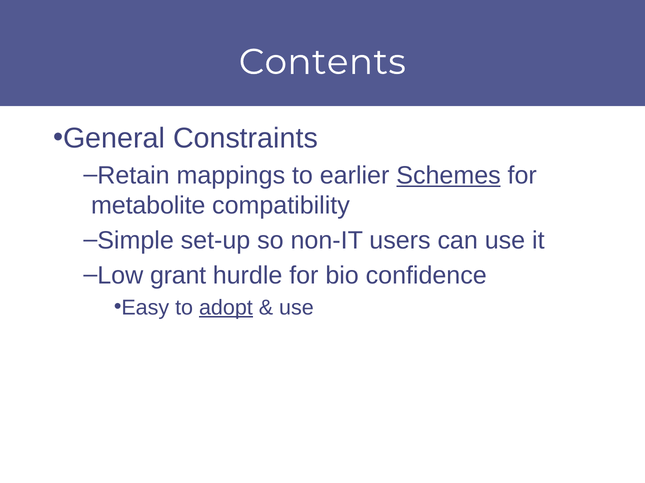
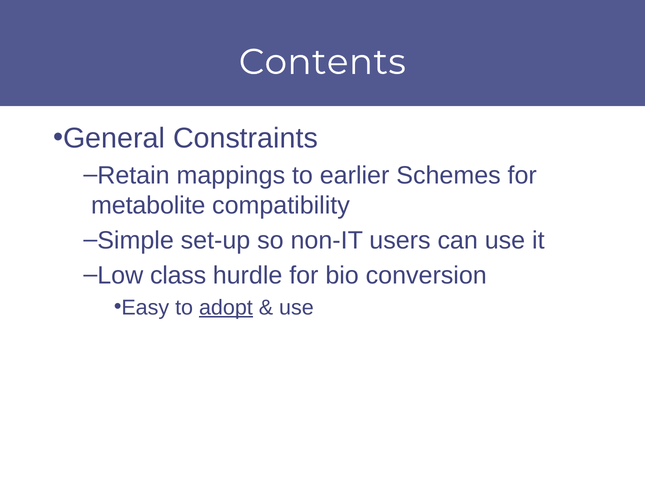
Schemes underline: present -> none
grant: grant -> class
confidence: confidence -> conversion
